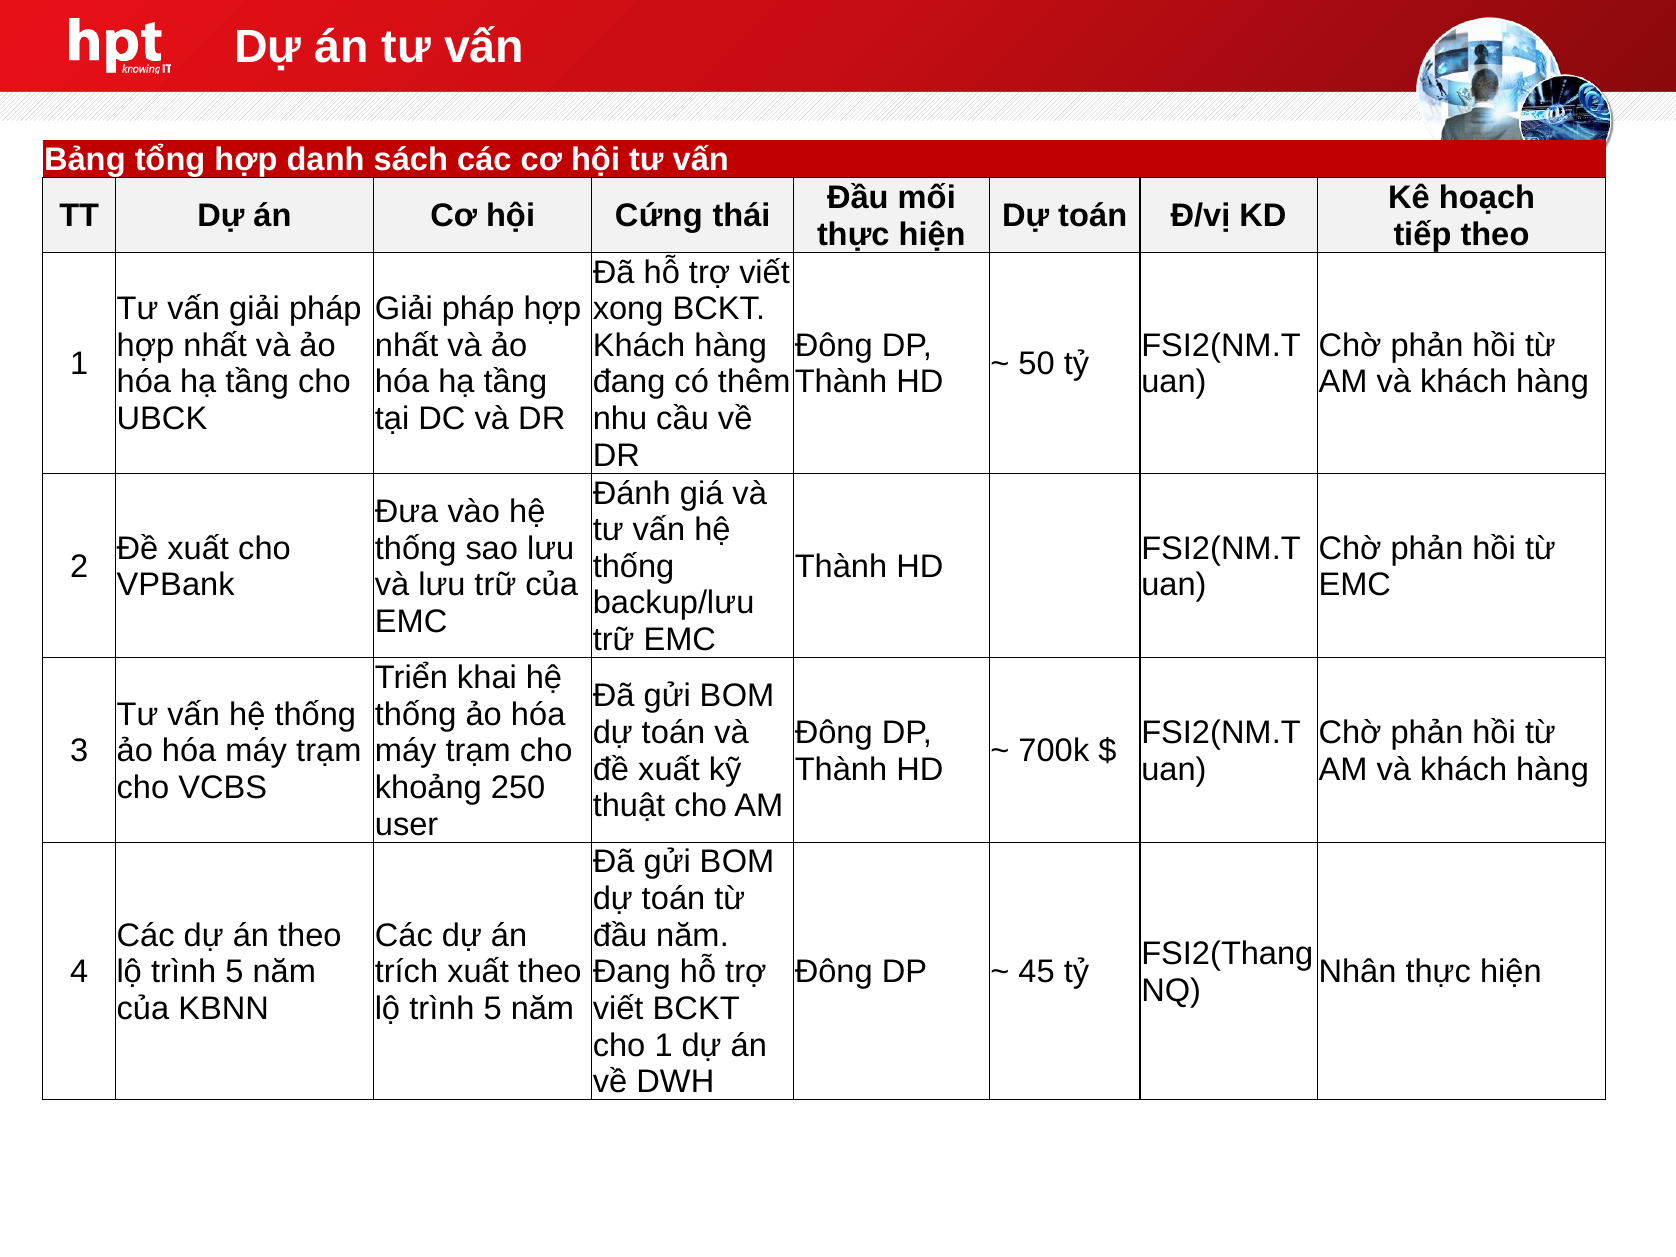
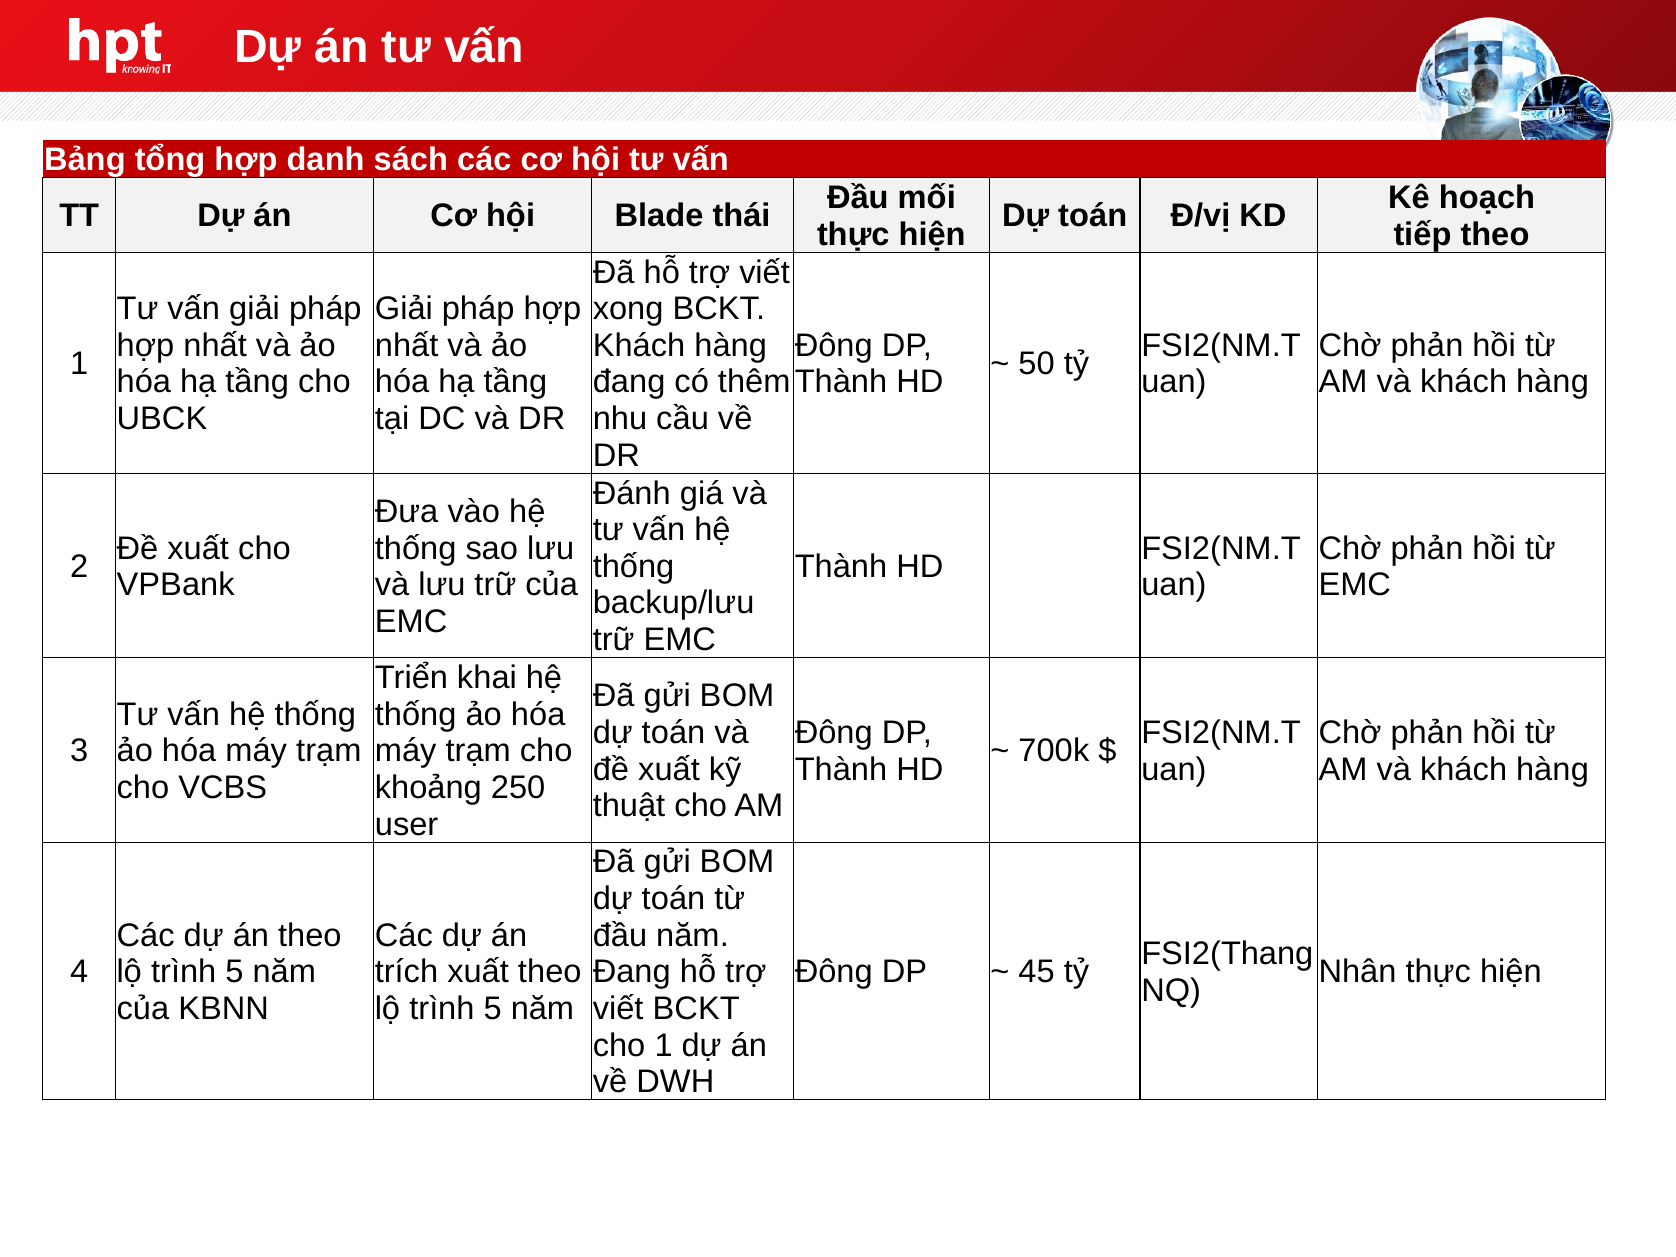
Cứng: Cứng -> Blade
